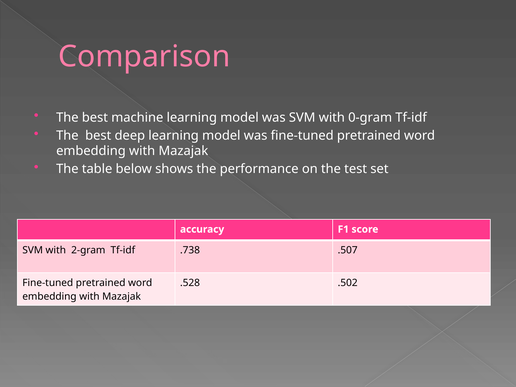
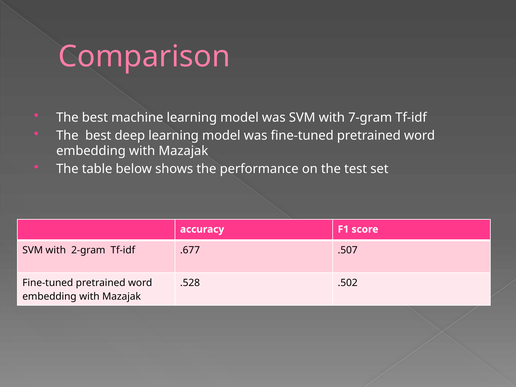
0-gram: 0-gram -> 7-gram
.738: .738 -> .677
